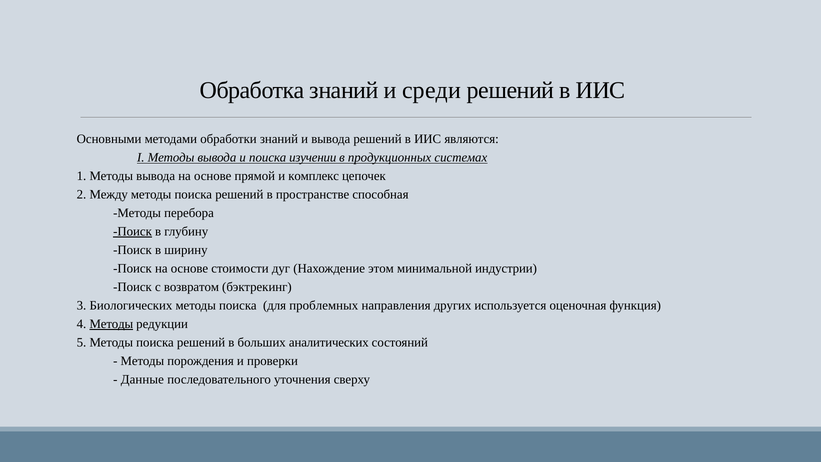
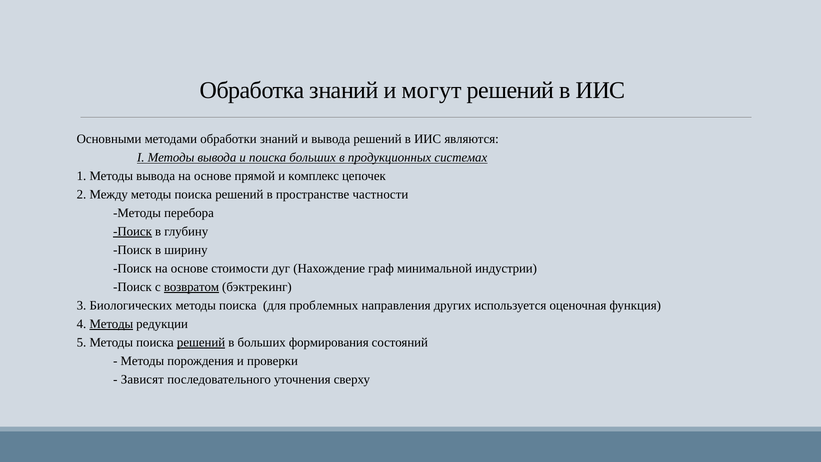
среди: среди -> могут
поиска изучении: изучении -> больших
способная: способная -> частности
этом: этом -> граф
возвратом underline: none -> present
решений at (201, 342) underline: none -> present
аналитических: аналитических -> формирования
Данные: Данные -> Зависят
